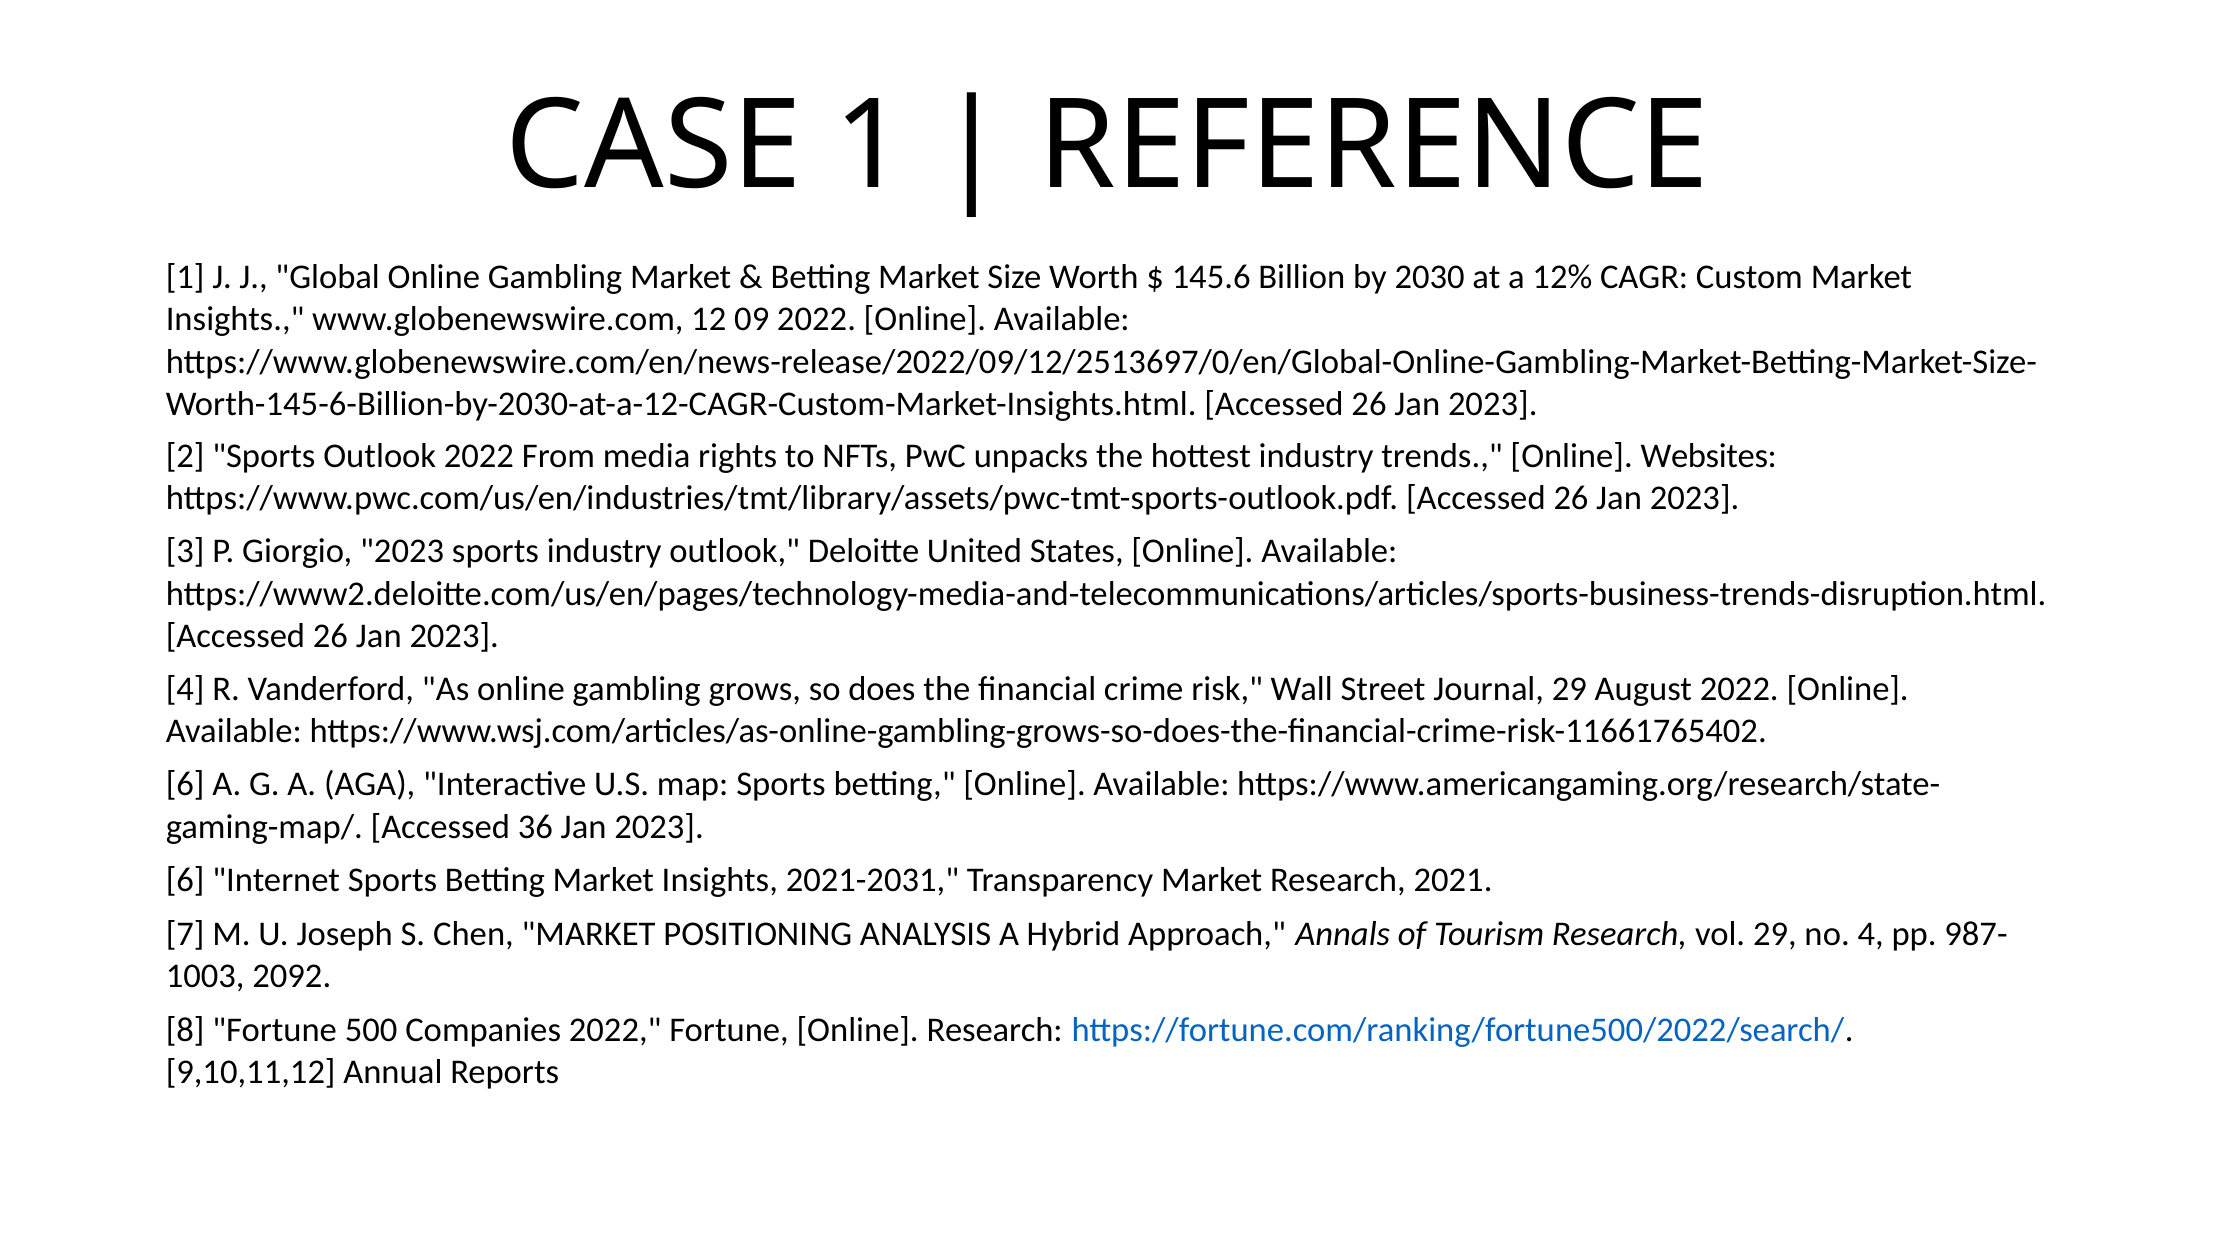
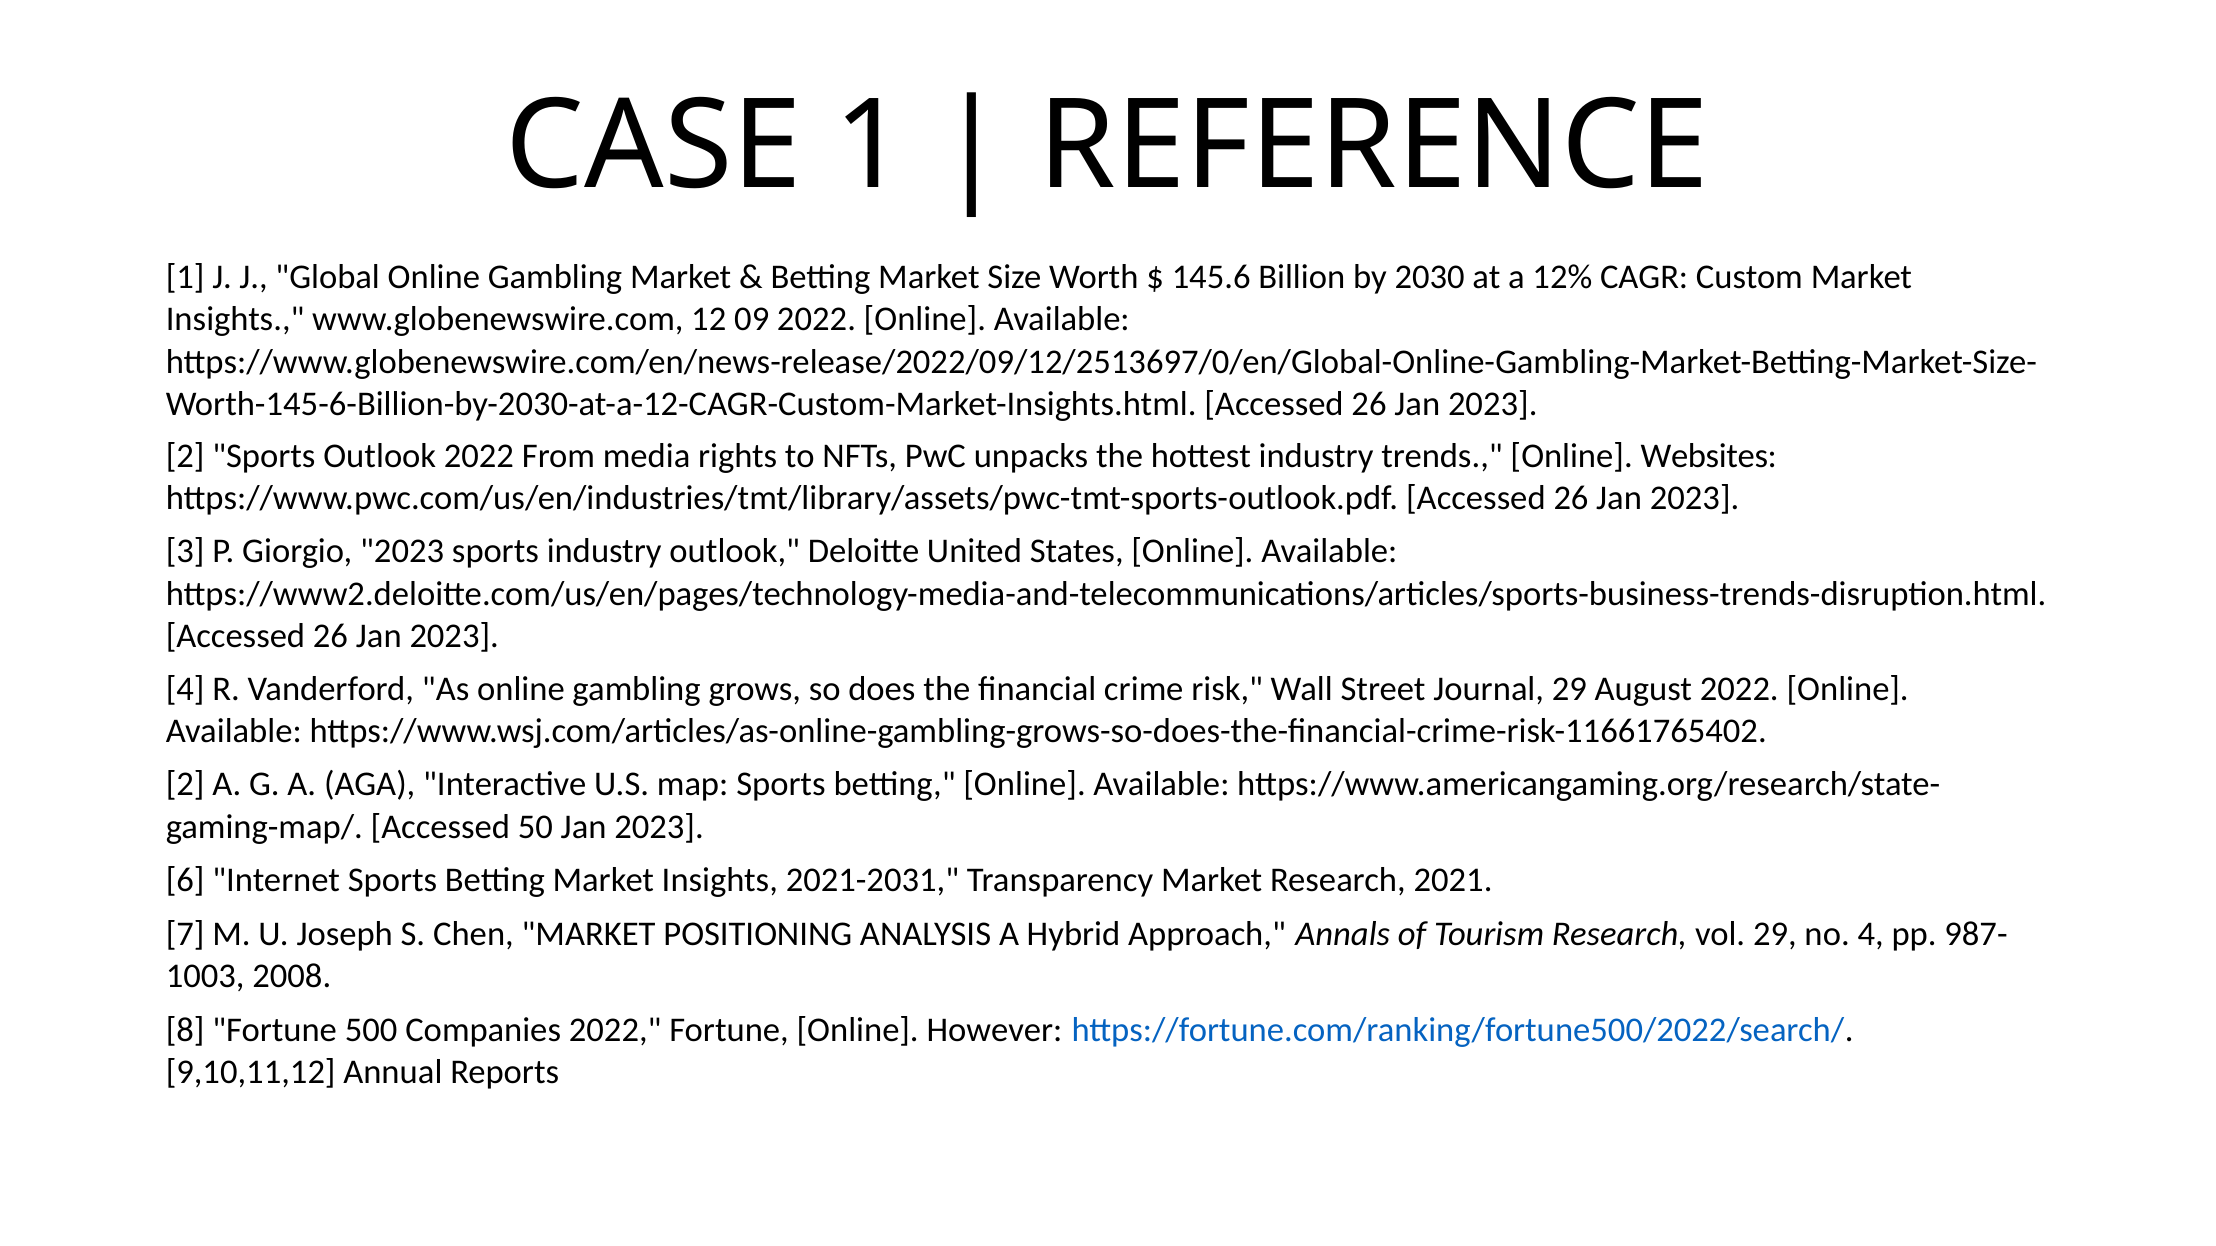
6 at (185, 785): 6 -> 2
36: 36 -> 50
2092: 2092 -> 2008
Online Research: Research -> However
